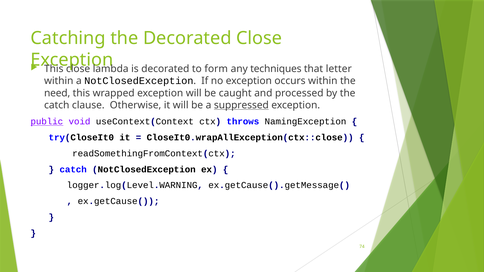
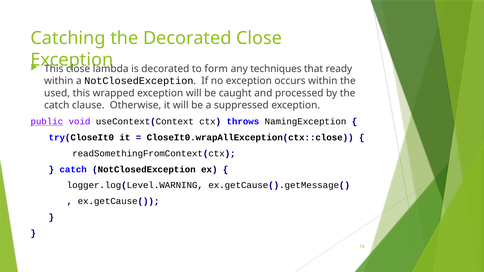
letter: letter -> ready
need: need -> used
suppressed underline: present -> none
